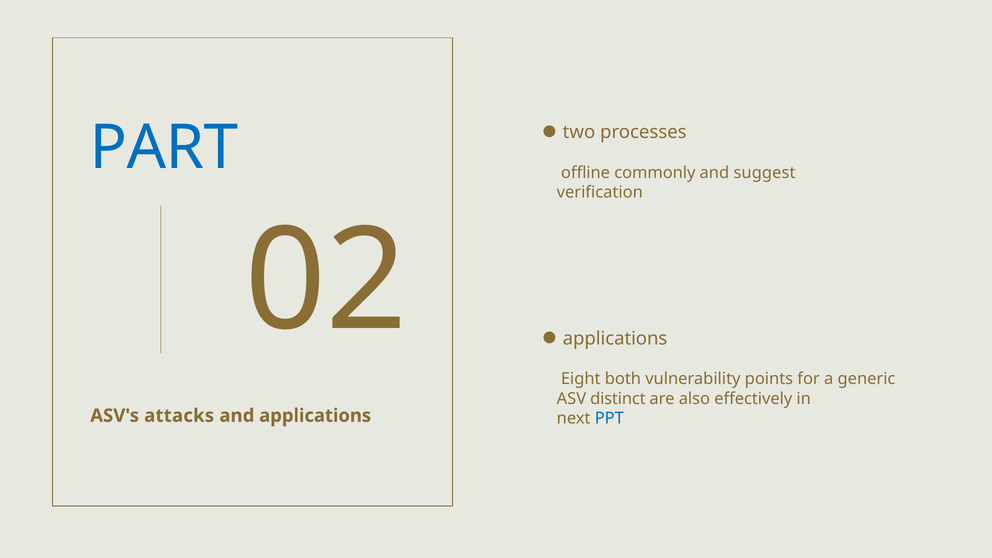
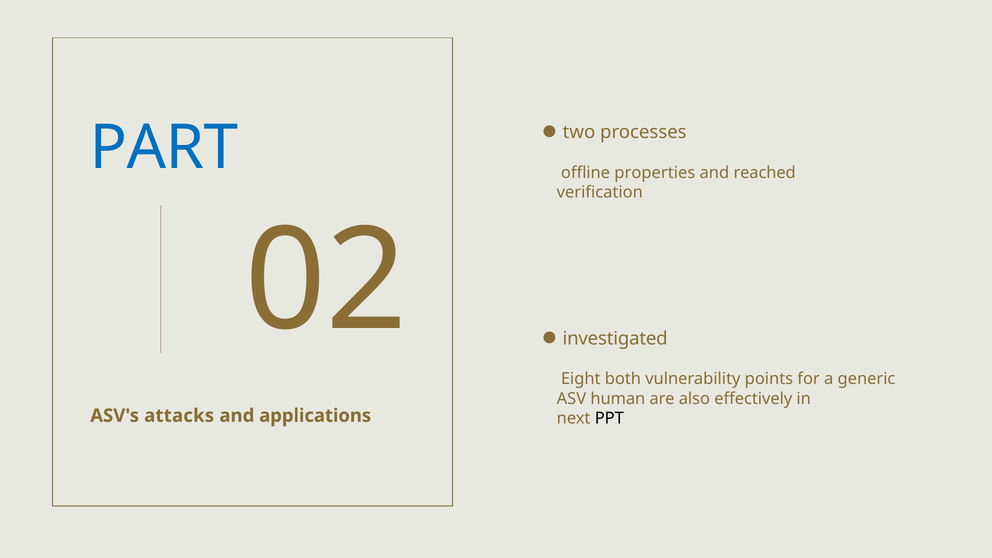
commonly: commonly -> properties
suggest: suggest -> reached
applications at (615, 339): applications -> investigated
distinct: distinct -> human
PPT colour: blue -> black
